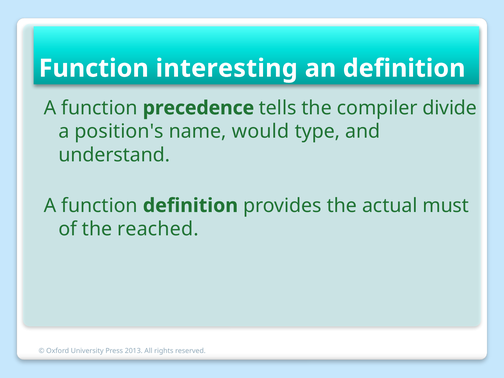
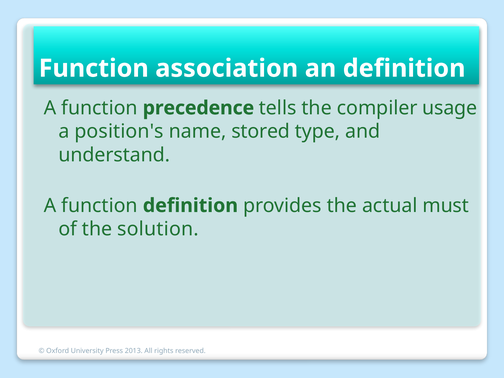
interesting: interesting -> association
divide: divide -> usage
would: would -> stored
reached: reached -> solution
